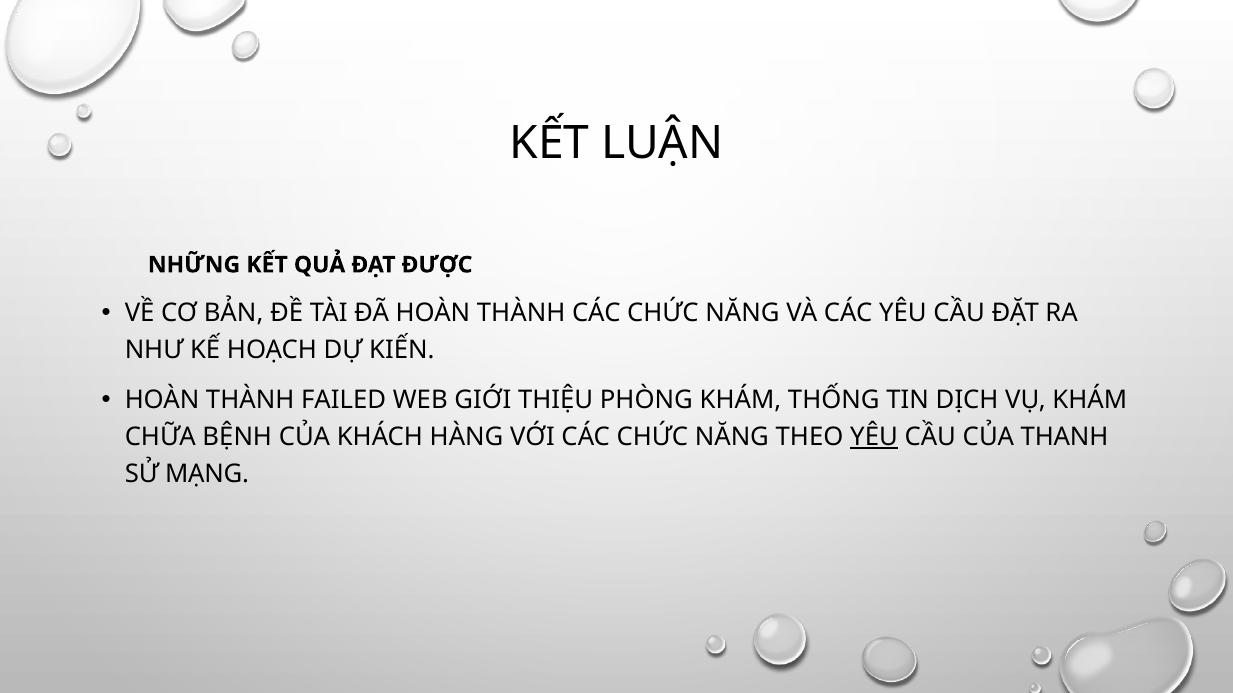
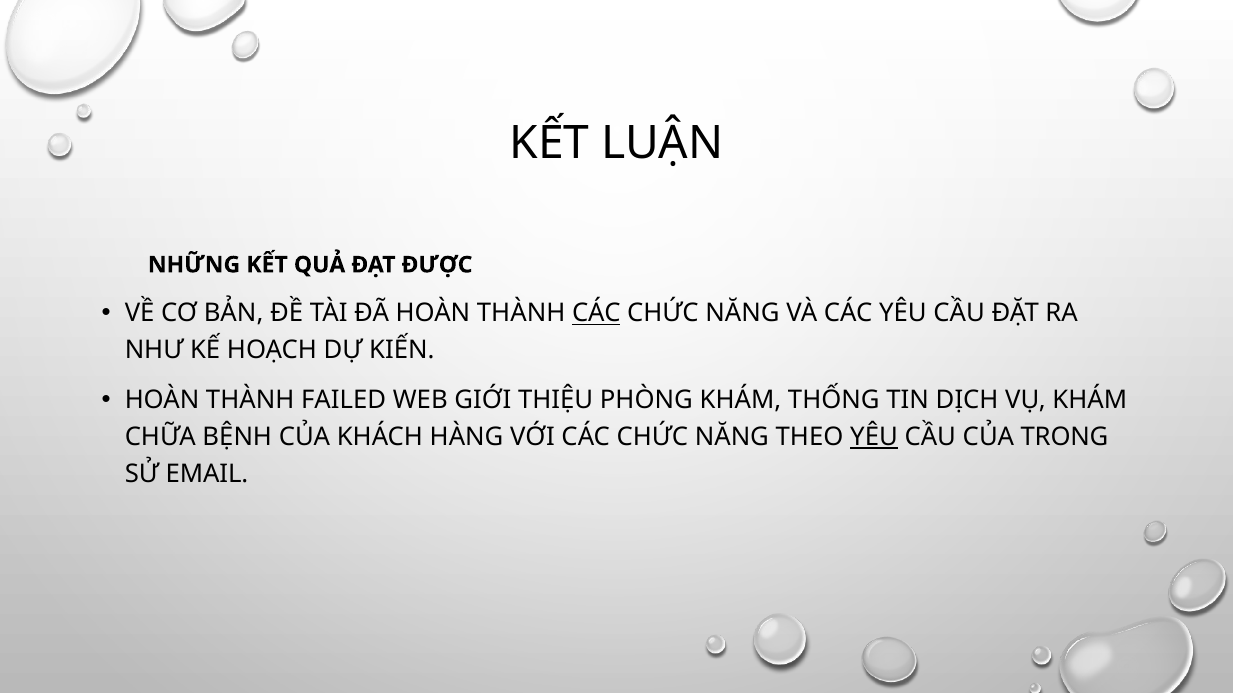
CÁC at (596, 314) underline: none -> present
THANH: THANH -> TRONG
MẠNG: MẠNG -> EMAIL
